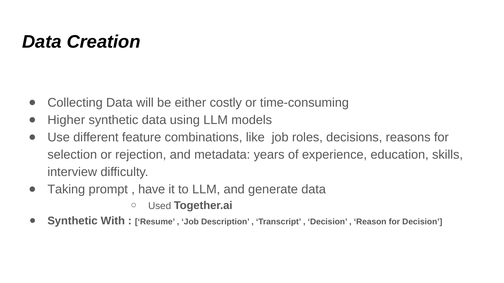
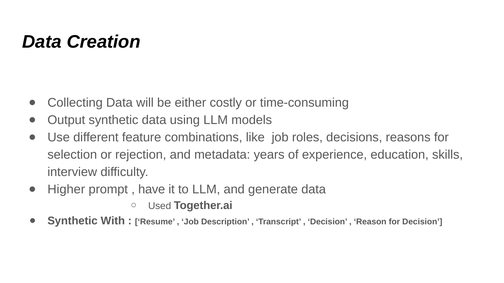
Higher: Higher -> Output
Taking: Taking -> Higher
